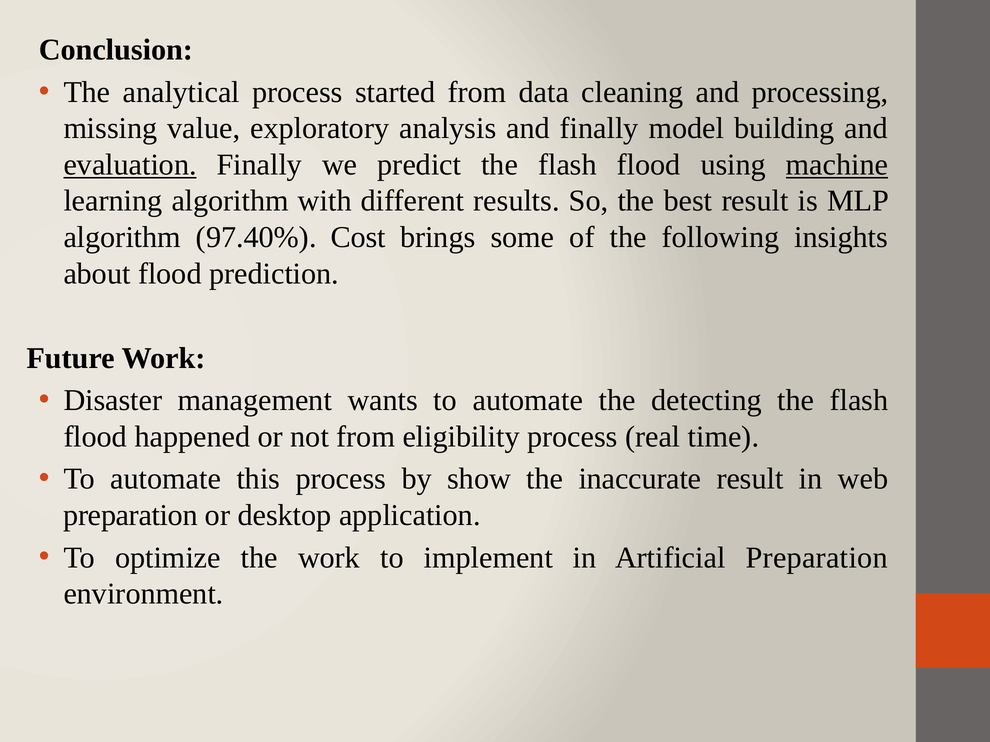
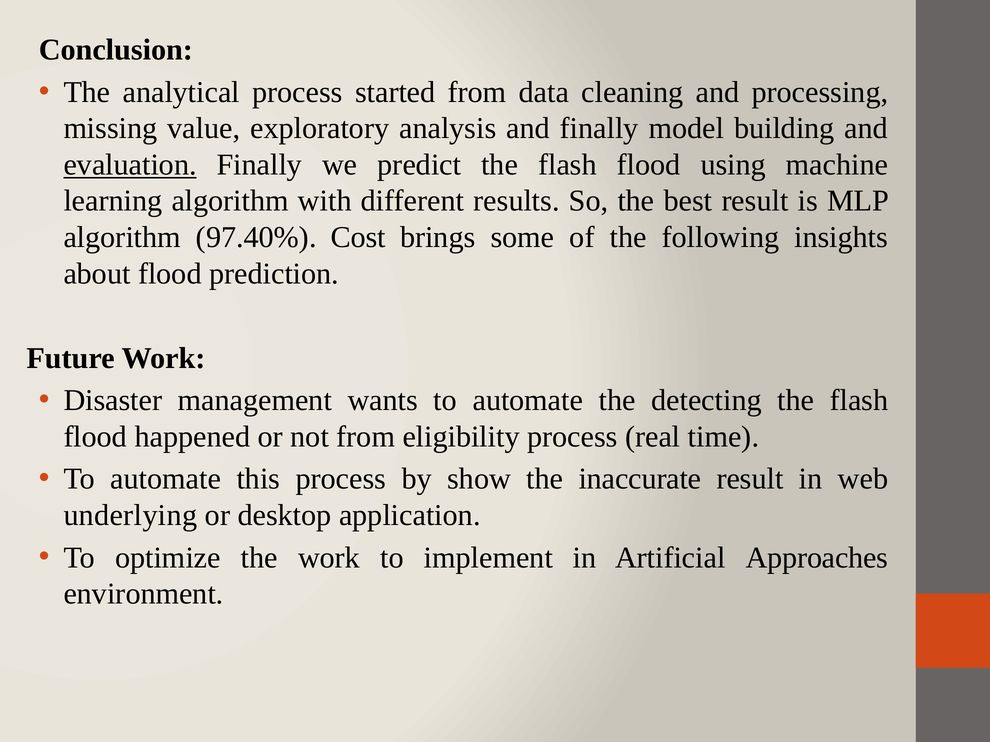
machine underline: present -> none
preparation at (131, 516): preparation -> underlying
Artificial Preparation: Preparation -> Approaches
